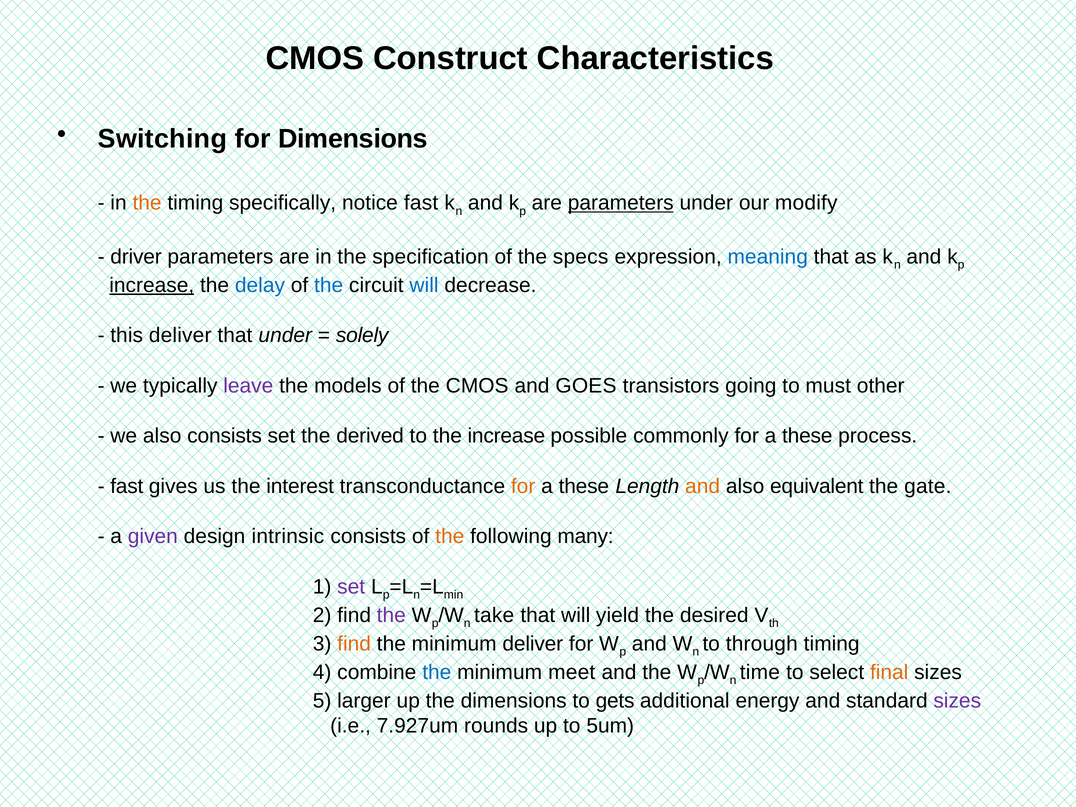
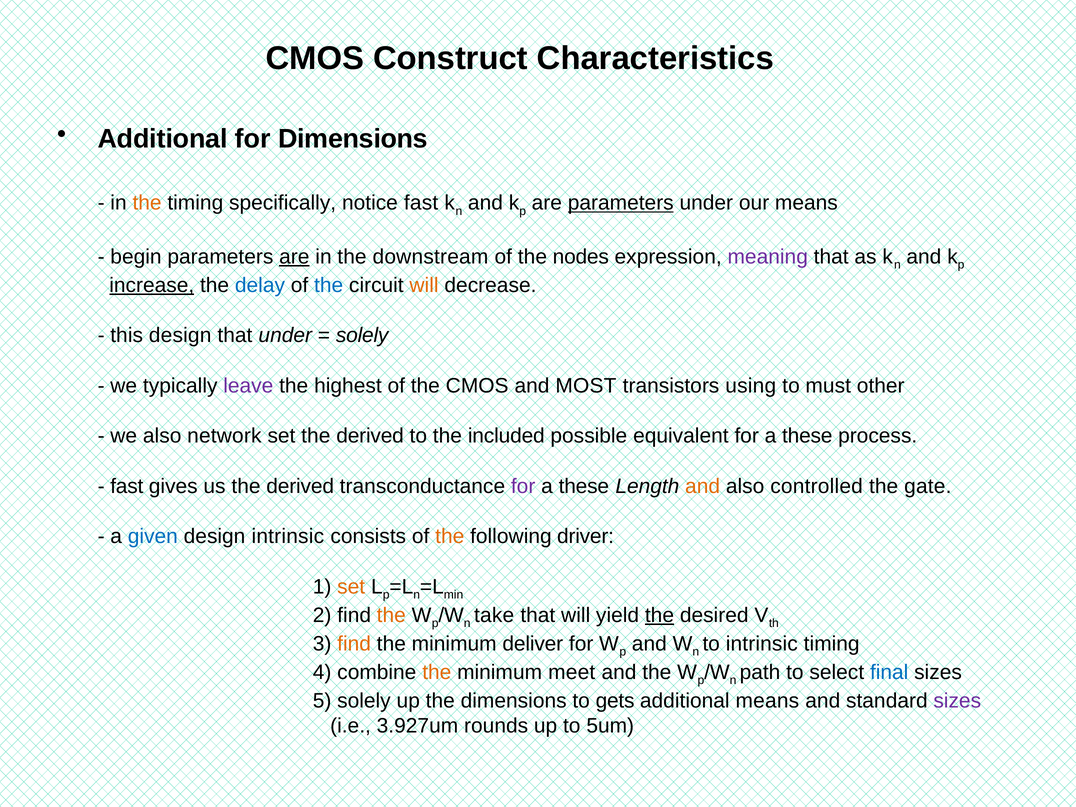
Switching at (162, 139): Switching -> Additional
our modify: modify -> means
driver: driver -> begin
are at (294, 257) underline: none -> present
specification: specification -> downstream
specs: specs -> nodes
meaning colour: blue -> purple
will at (424, 285) colour: blue -> orange
this deliver: deliver -> design
models: models -> highest
GOES: GOES -> MOST
going: going -> using
also consists: consists -> network
the increase: increase -> included
commonly: commonly -> equivalent
us the interest: interest -> derived
for at (523, 486) colour: orange -> purple
equivalent: equivalent -> controlled
given colour: purple -> blue
many: many -> driver
set at (351, 587) colour: purple -> orange
the at (391, 615) colour: purple -> orange
the at (659, 615) underline: none -> present
to through: through -> intrinsic
the at (437, 672) colour: blue -> orange
time: time -> path
final colour: orange -> blue
5 larger: larger -> solely
additional energy: energy -> means
7.927um: 7.927um -> 3.927um
